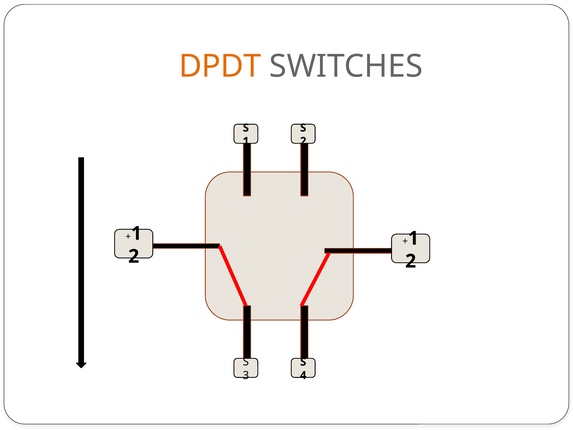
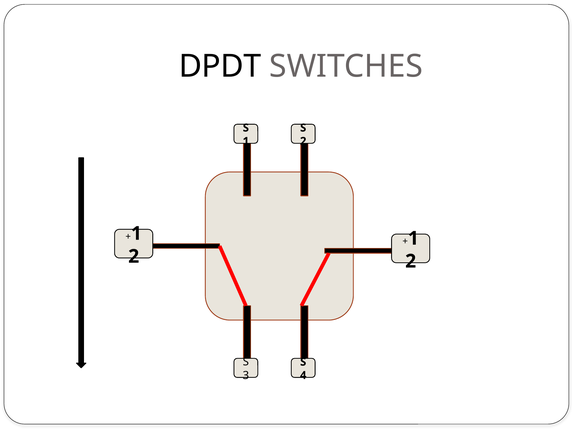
DPDT colour: orange -> black
